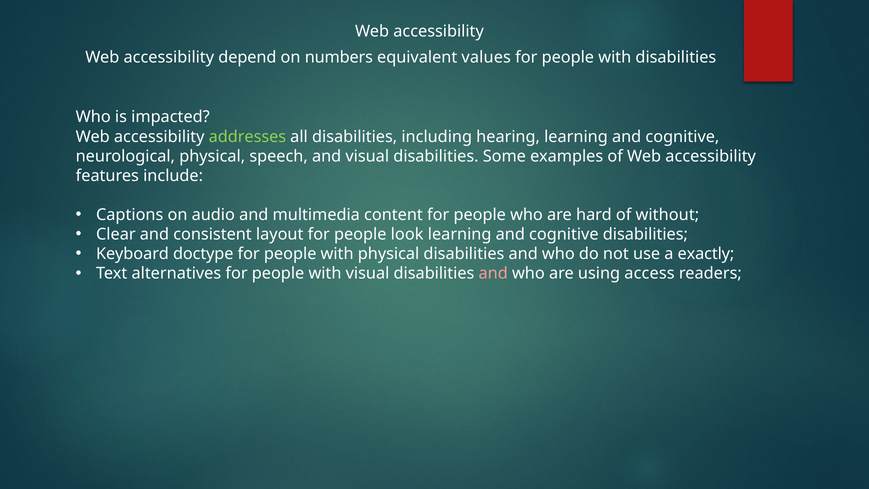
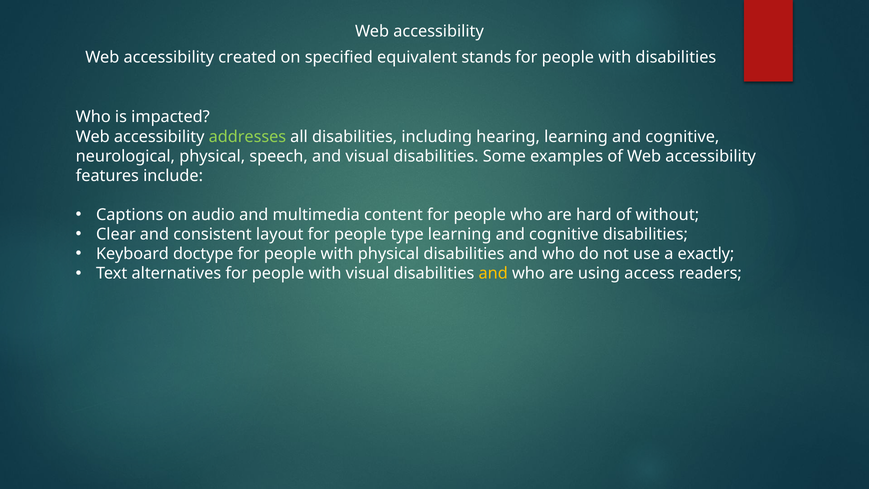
depend: depend -> created
numbers: numbers -> specified
values: values -> stands
look: look -> type
and at (493, 273) colour: pink -> yellow
